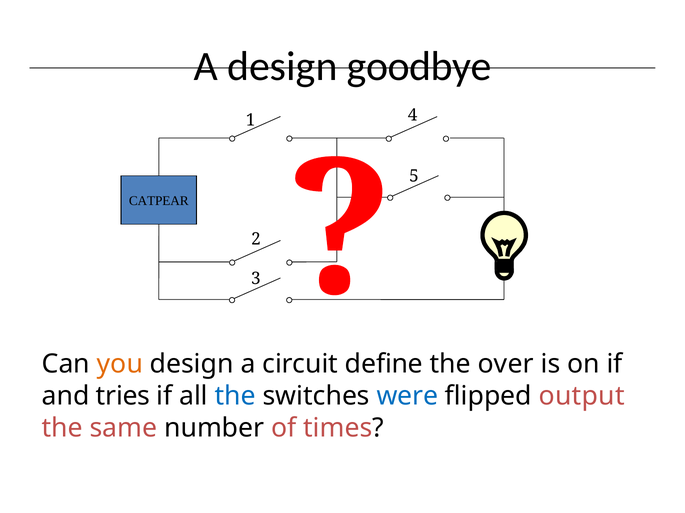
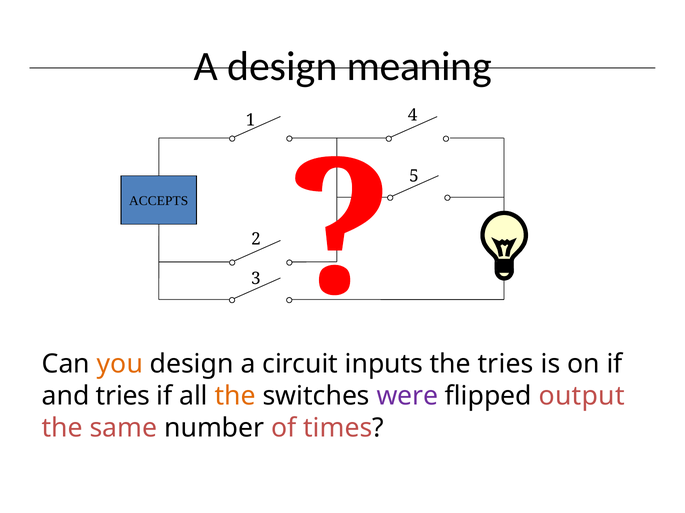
goodbye: goodbye -> meaning
CATPEAR: CATPEAR -> ACCEPTS
define: define -> inputs
the over: over -> tries
the at (235, 396) colour: blue -> orange
were colour: blue -> purple
